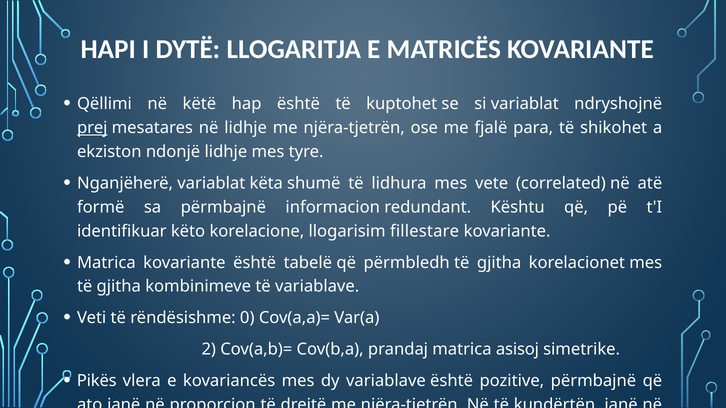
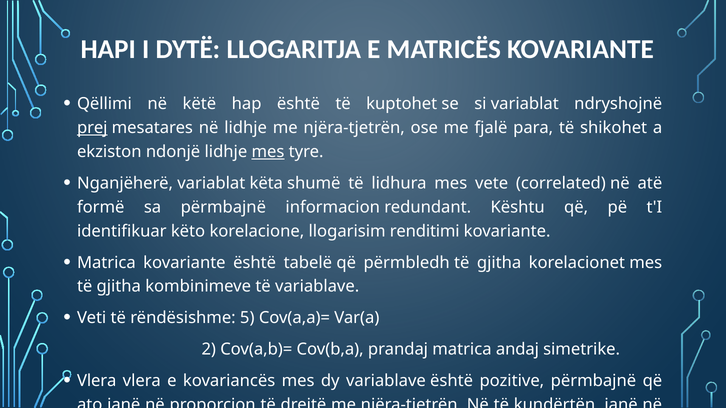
mes at (268, 152) underline: none -> present
fillestare: fillestare -> renditimi
0: 0 -> 5
asisoj: asisoj -> andaj
Pikës at (97, 381): Pikës -> Vlera
